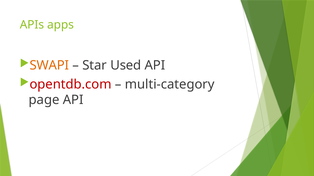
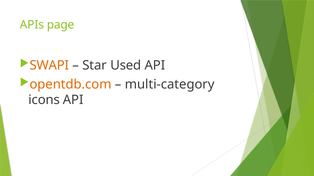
apps: apps -> page
opentdb.com colour: red -> orange
page: page -> icons
